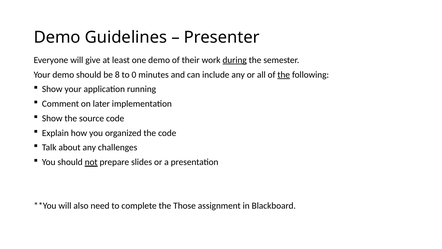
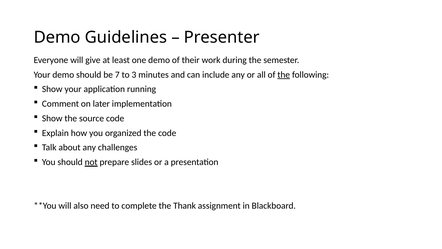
during underline: present -> none
8: 8 -> 7
0: 0 -> 3
Those: Those -> Thank
